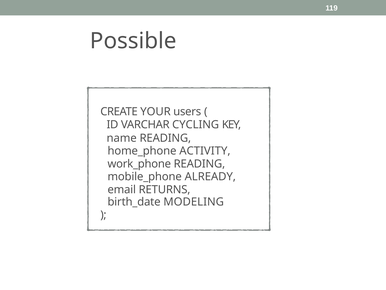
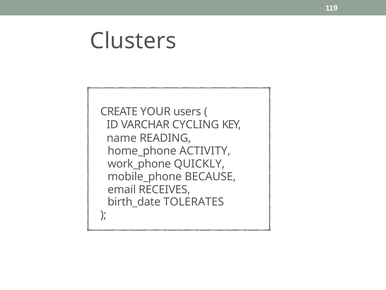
Possible: Possible -> Clusters
work_phone READING: READING -> QUICKLY
ALREADY: ALREADY -> BECAUSE
RETURNS: RETURNS -> RECEIVES
MODELING: MODELING -> TOLERATES
